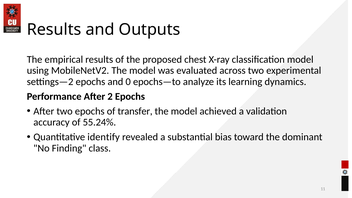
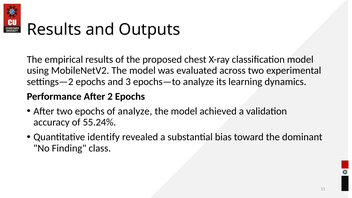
0: 0 -> 3
of transfer: transfer -> analyze
